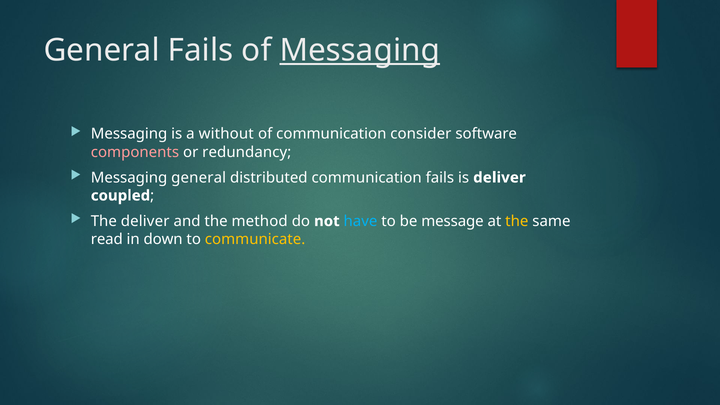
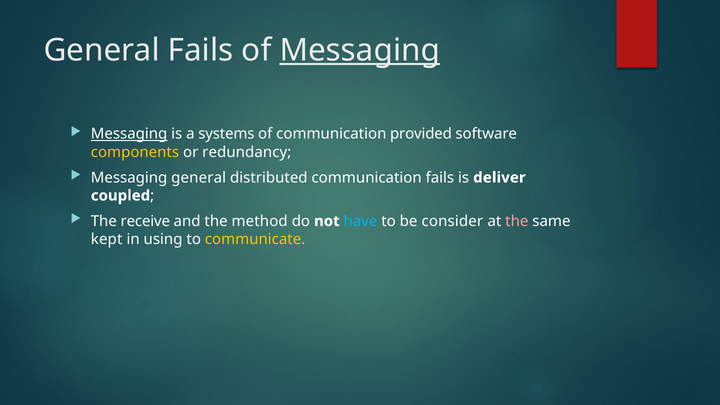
Messaging at (129, 134) underline: none -> present
without: without -> systems
consider: consider -> provided
components colour: pink -> yellow
The deliver: deliver -> receive
message: message -> consider
the at (517, 221) colour: yellow -> pink
read: read -> kept
down: down -> using
